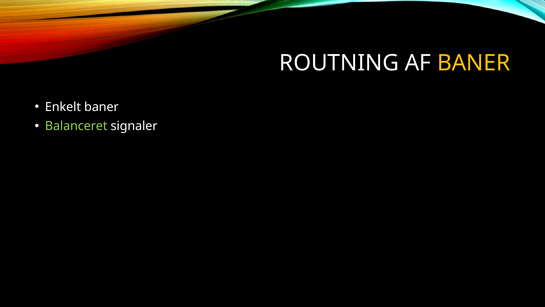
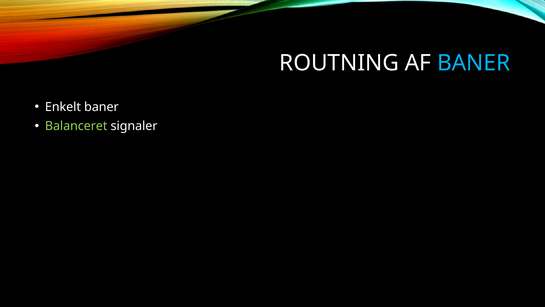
BANER at (474, 63) colour: yellow -> light blue
